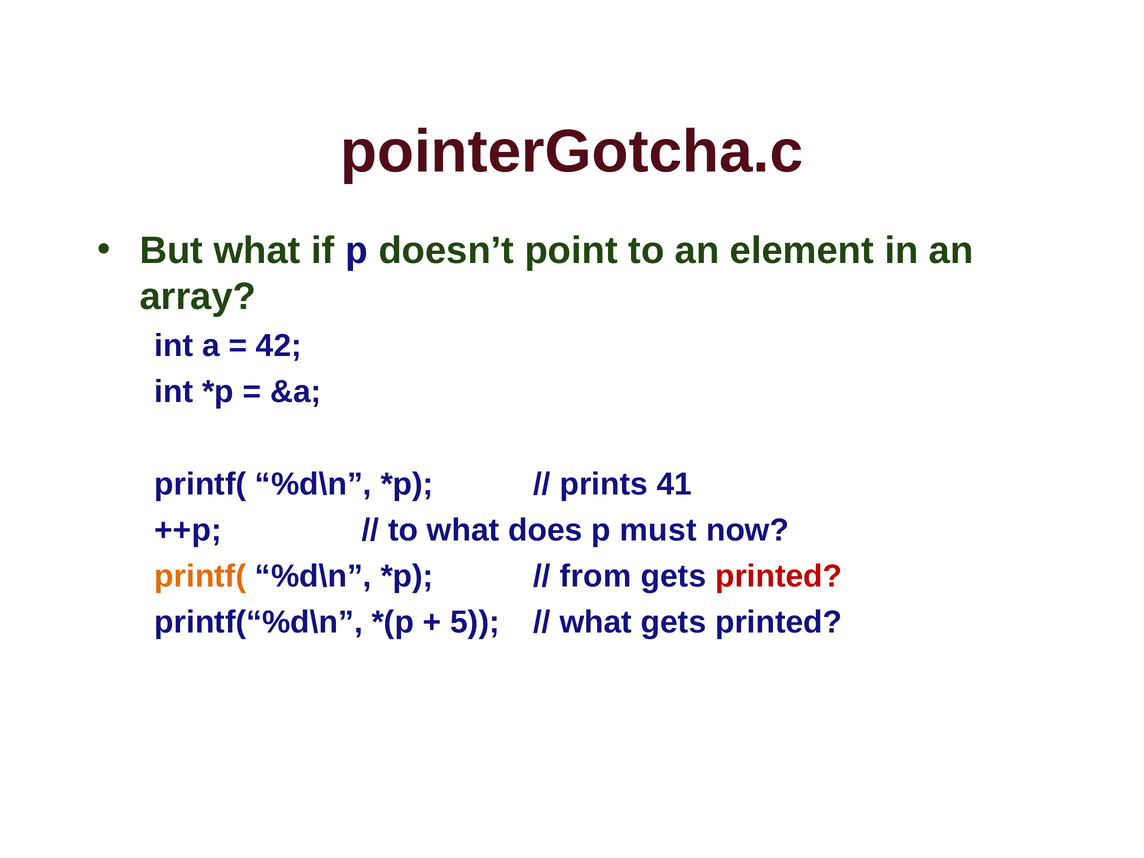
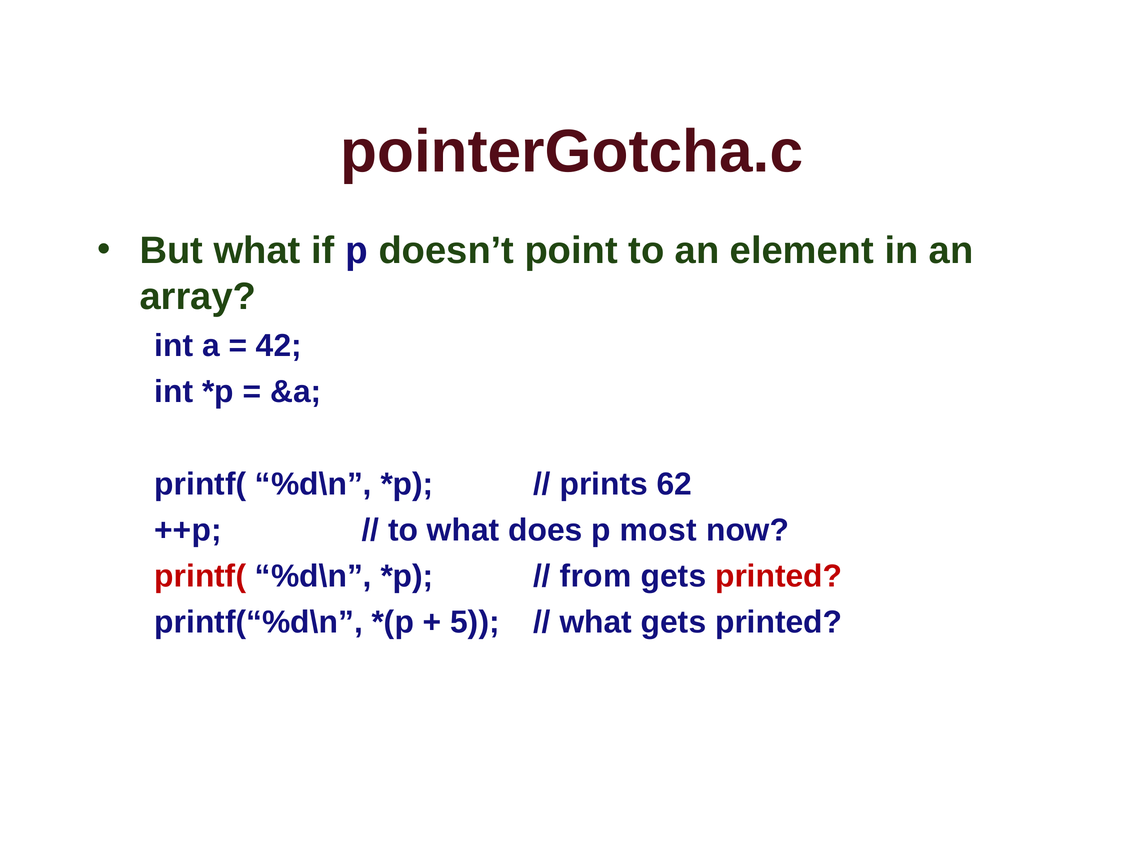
41: 41 -> 62
must: must -> most
printf( at (200, 576) colour: orange -> red
